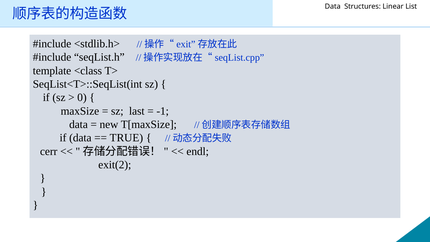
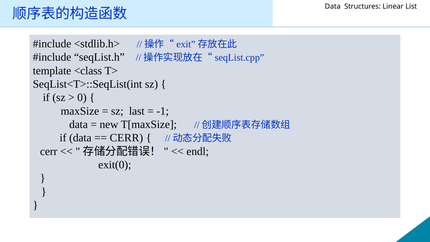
TRUE at (126, 138): TRUE -> CERR
exit(2: exit(2 -> exit(0
